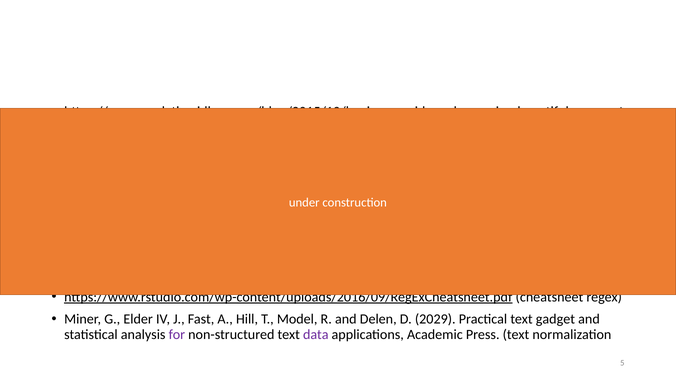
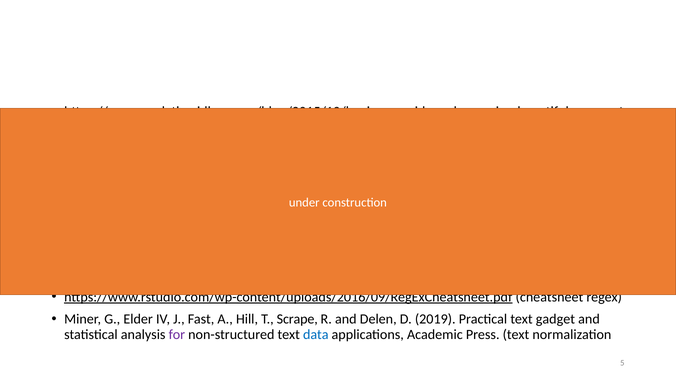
T Model: Model -> Scrape
2029: 2029 -> 2019
data at (316, 335) colour: purple -> blue
